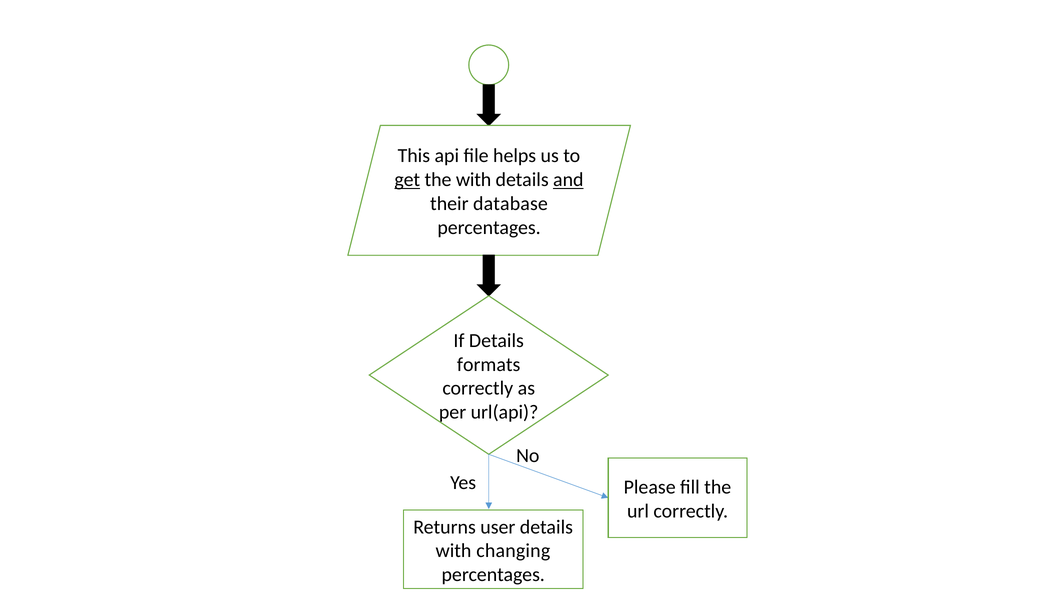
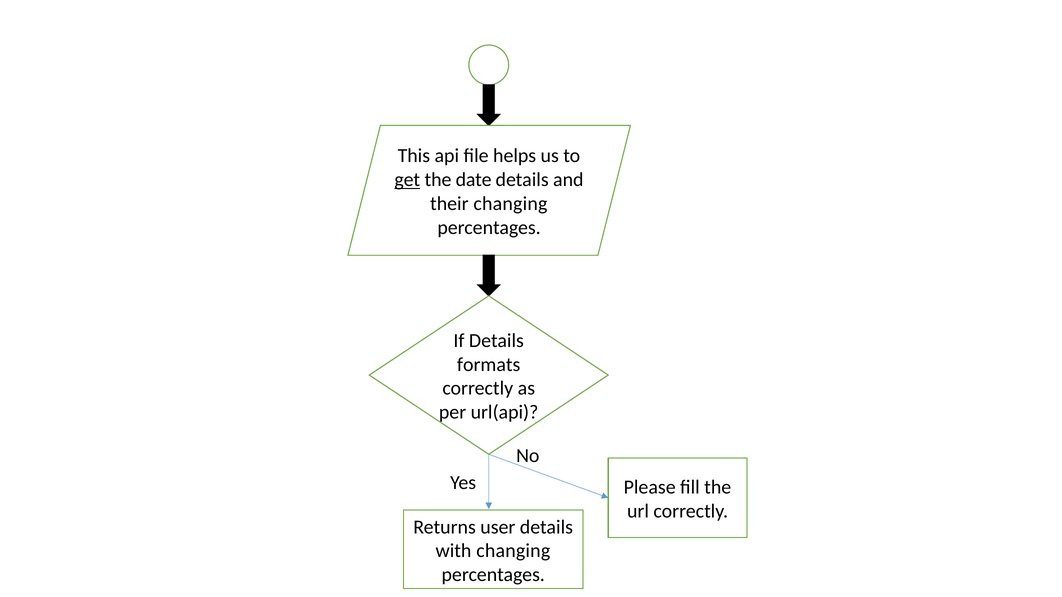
the with: with -> date
and underline: present -> none
their database: database -> changing
